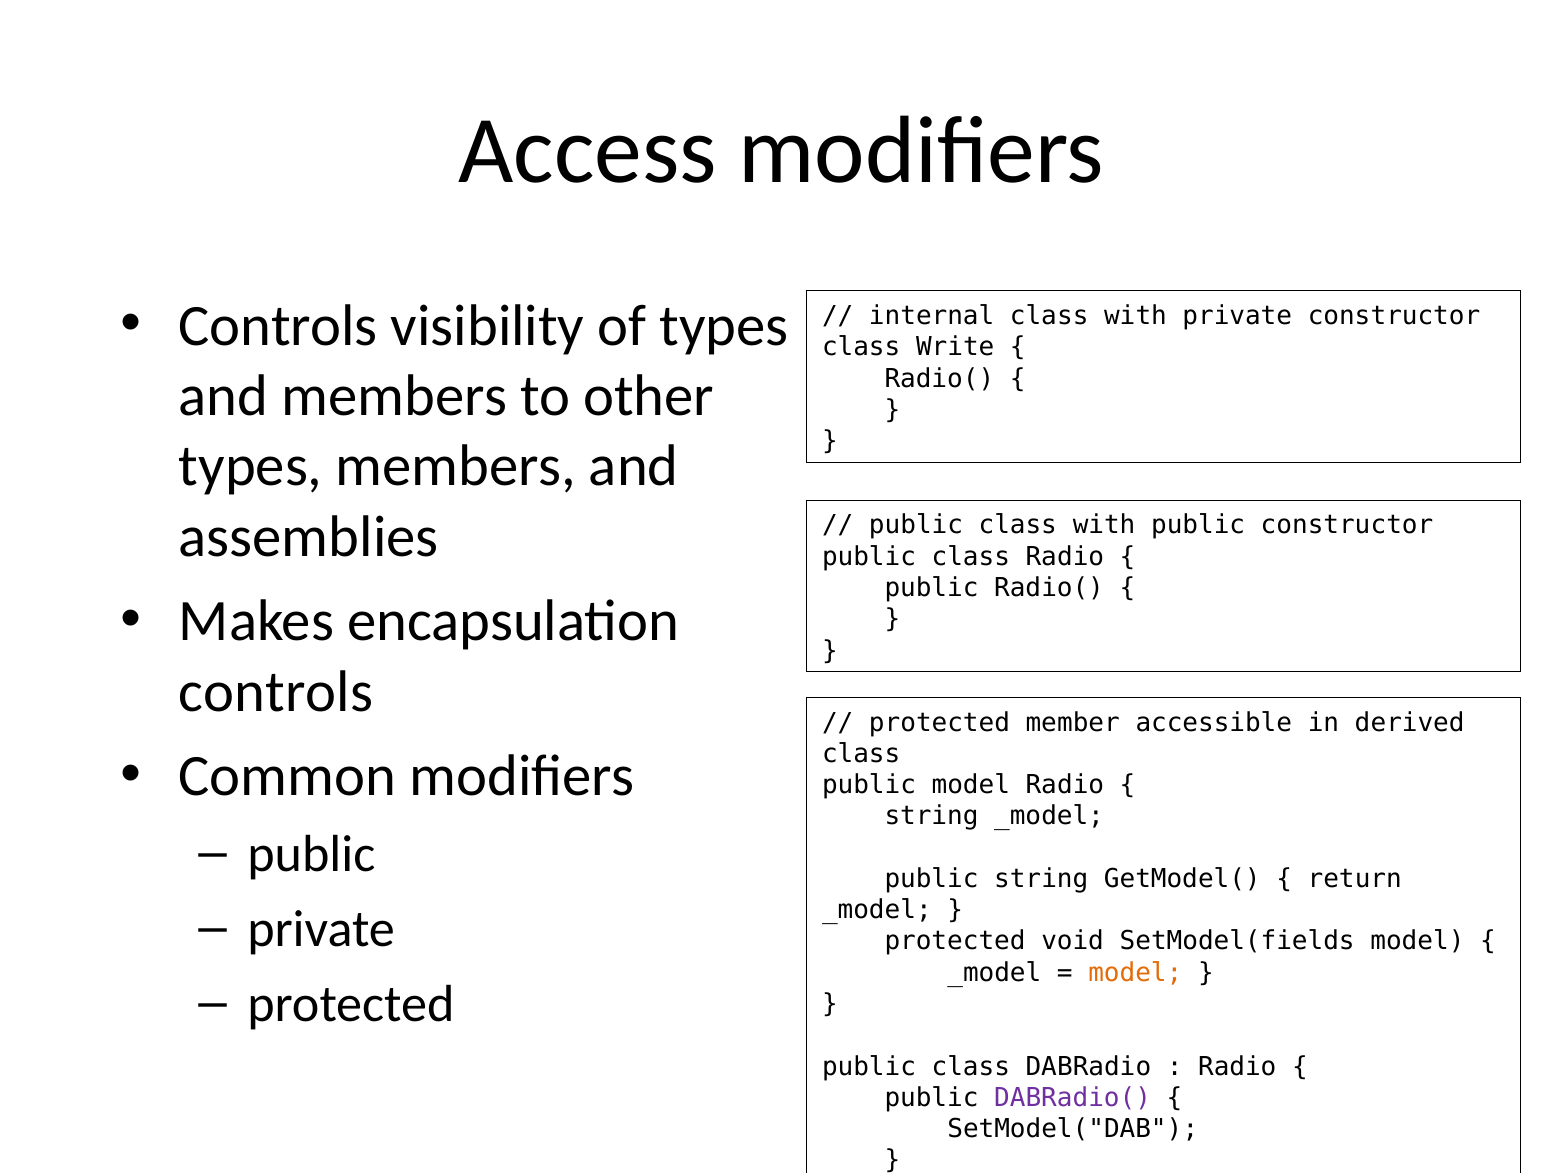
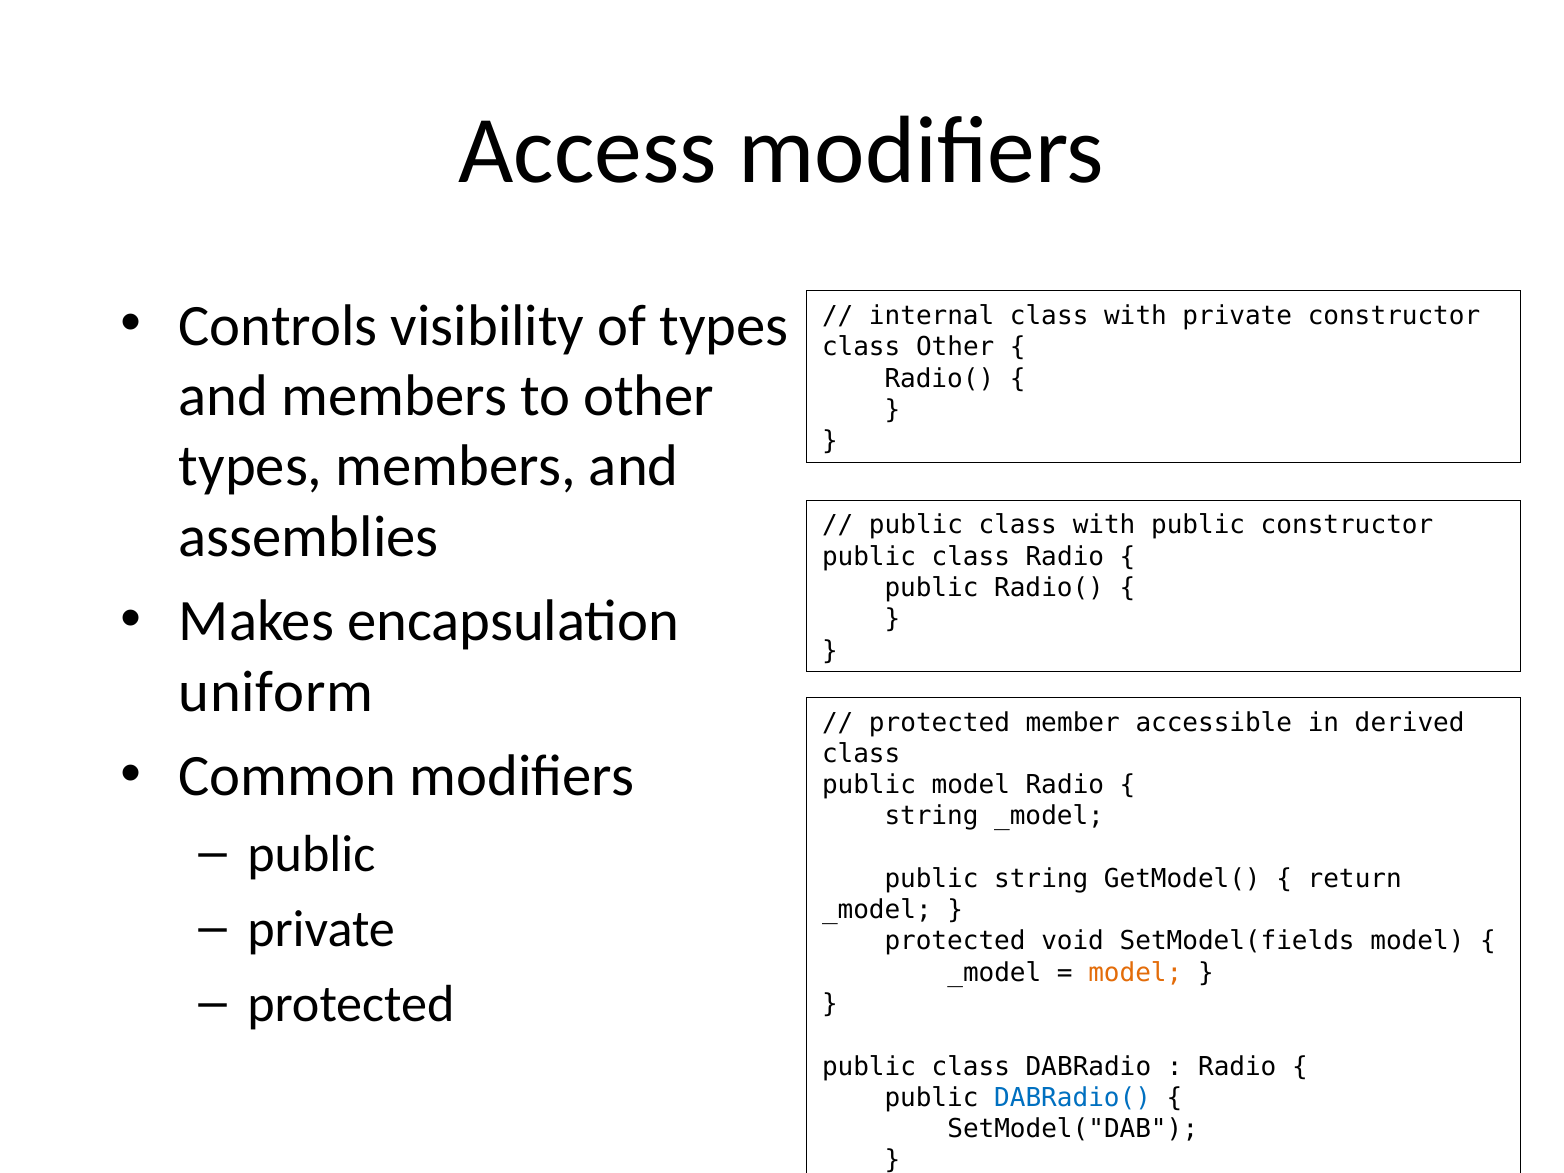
class Write: Write -> Other
controls at (276, 692): controls -> uniform
DABRadio( colour: purple -> blue
